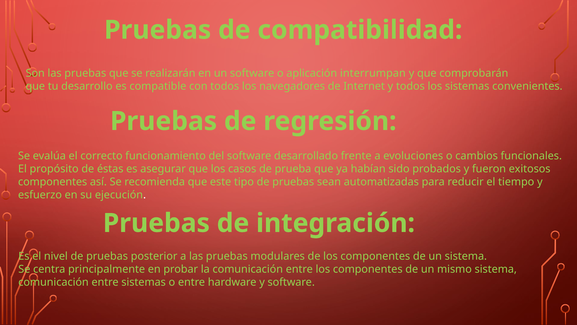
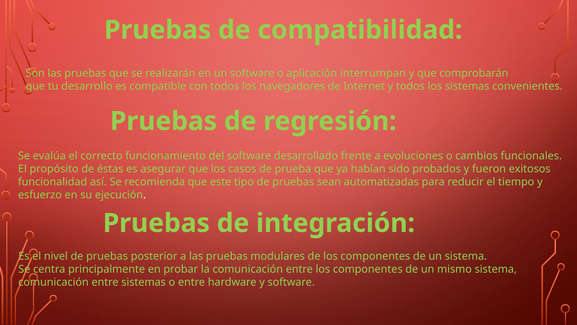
componentes at (53, 182): componentes -> funcionalidad
